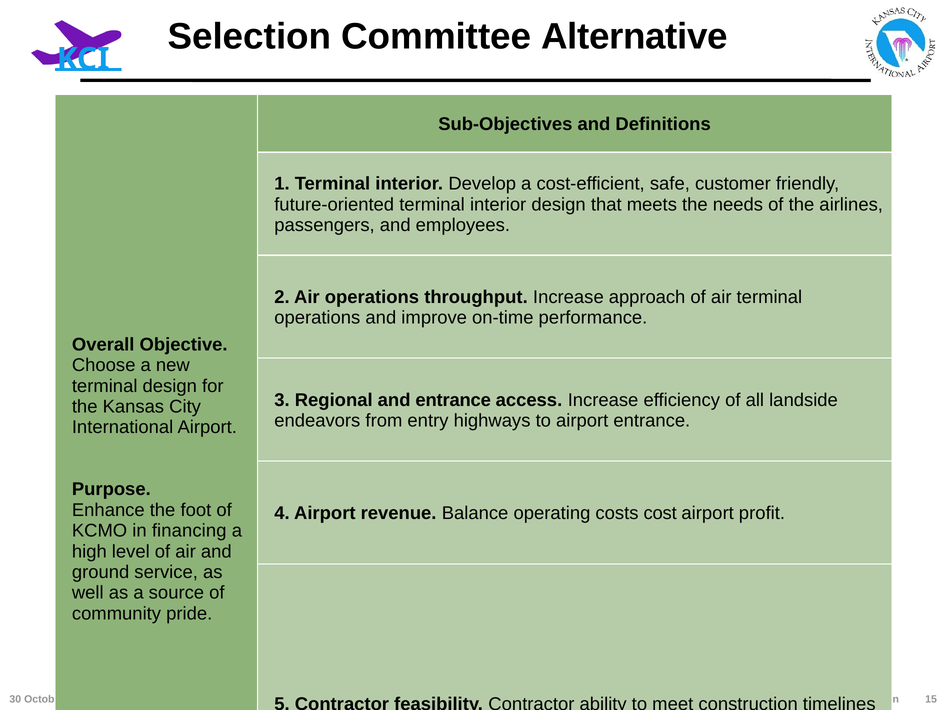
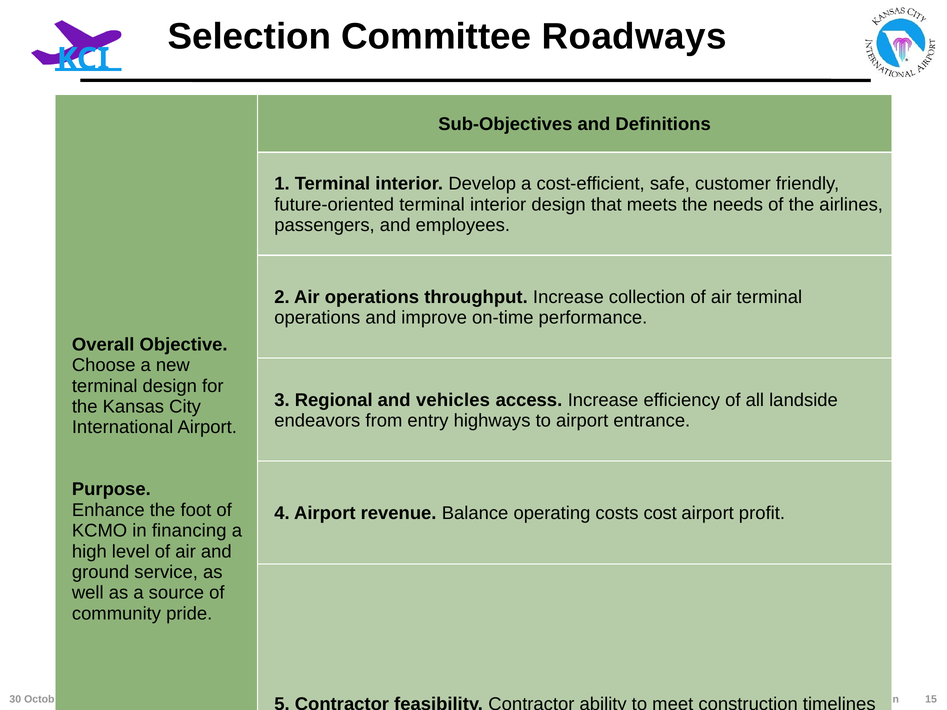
Alternative: Alternative -> Roadways
approach: approach -> collection
and entrance: entrance -> vehicles
